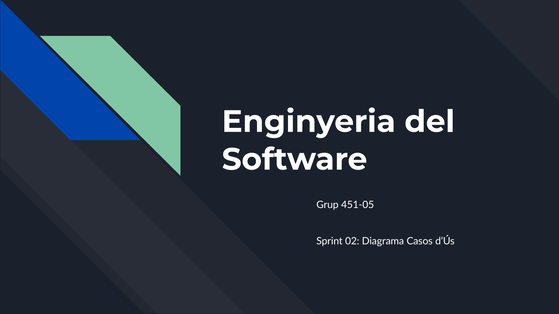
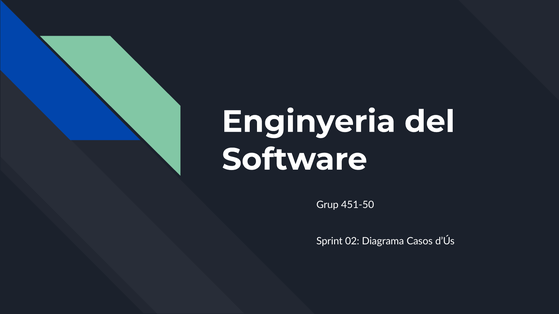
451-05: 451-05 -> 451-50
